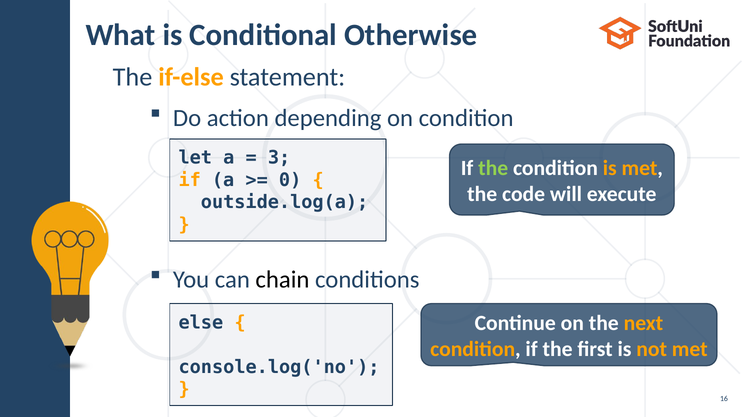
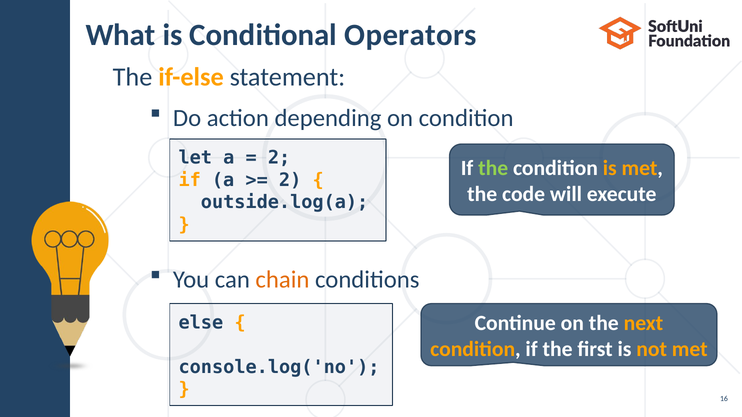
Otherwise: Otherwise -> Operators
3 at (279, 158): 3 -> 2
0 at (290, 180): 0 -> 2
chain colour: black -> orange
